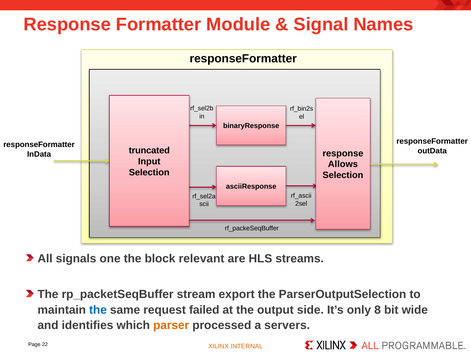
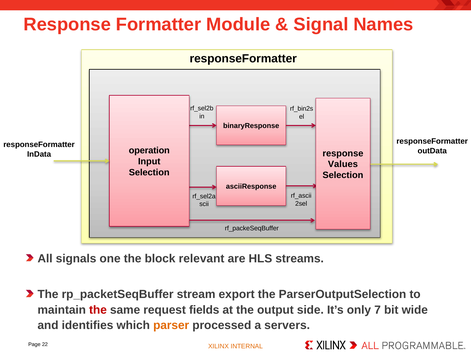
truncated: truncated -> operation
Allows: Allows -> Values
the at (98, 310) colour: blue -> red
failed: failed -> fields
8: 8 -> 7
